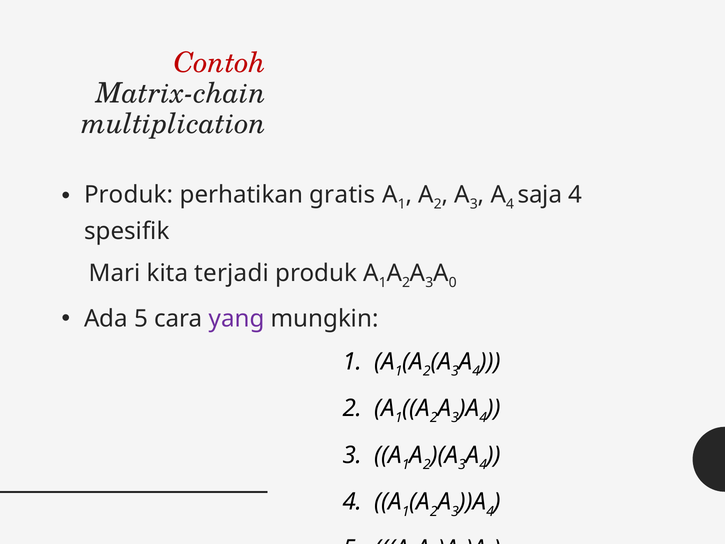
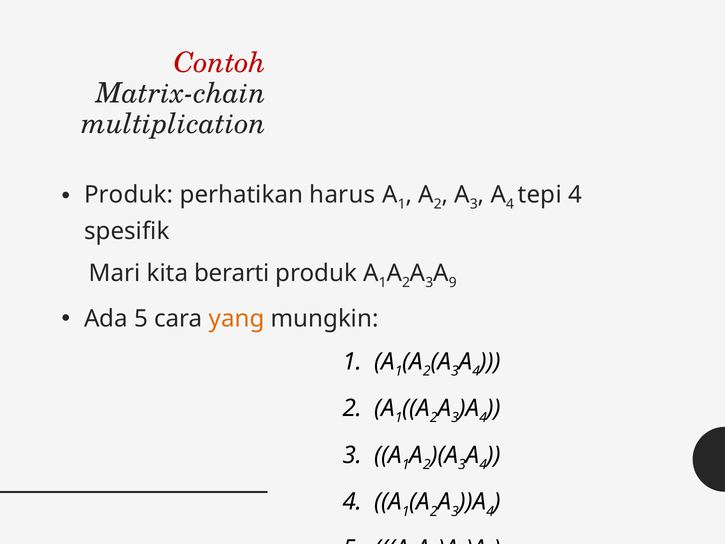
gratis: gratis -> harus
saja: saja -> tepi
terjadi: terjadi -> berarti
0: 0 -> 9
yang colour: purple -> orange
